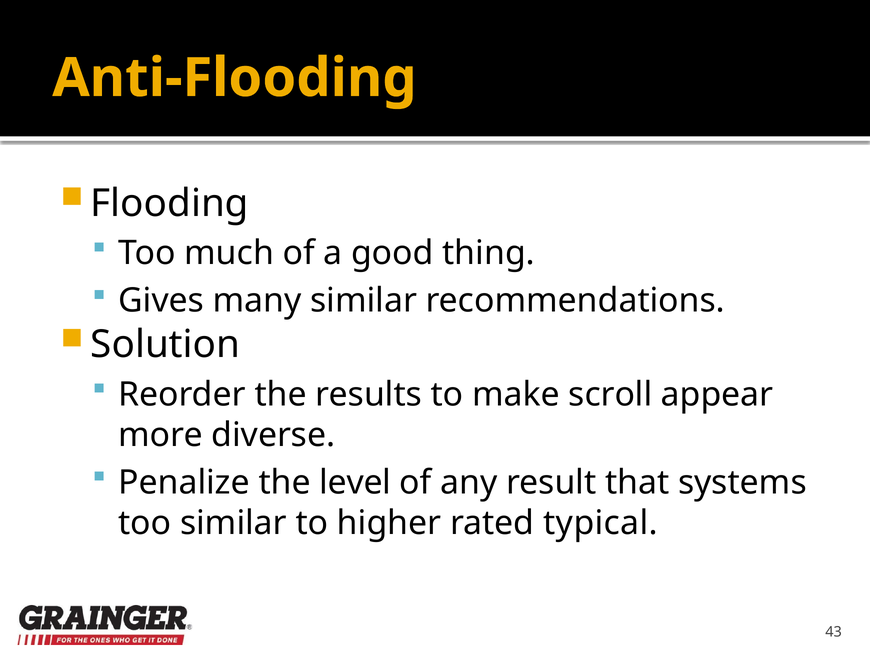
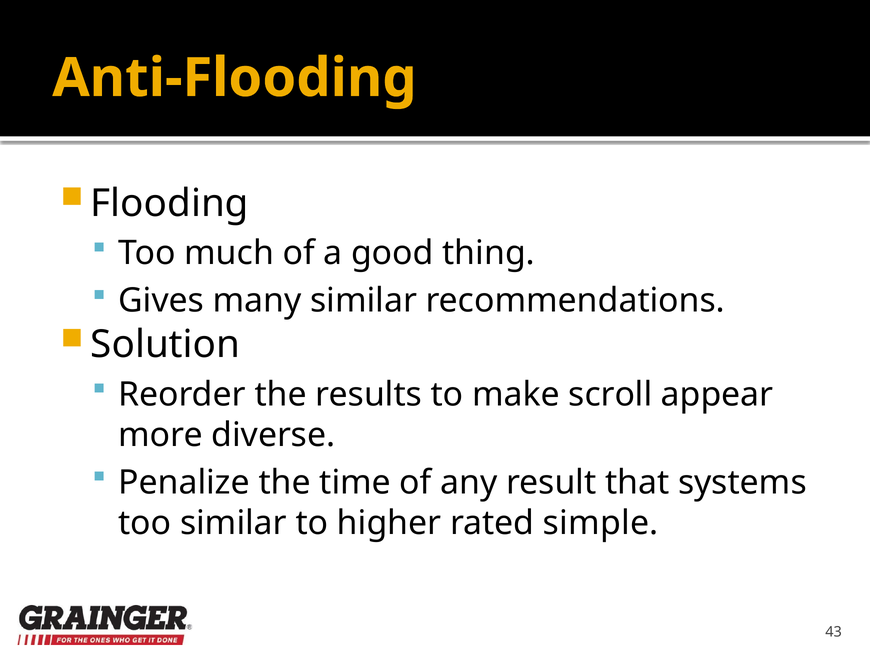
level: level -> time
typical: typical -> simple
